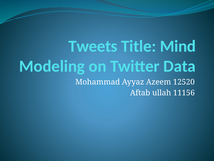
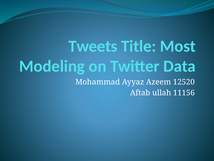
Mind: Mind -> Most
